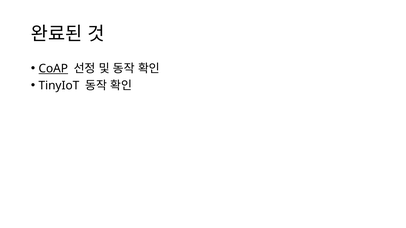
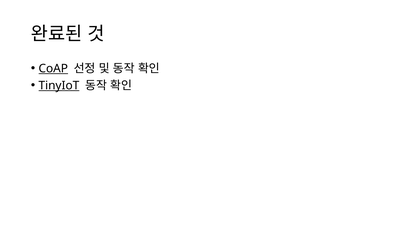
TinyIoT underline: none -> present
